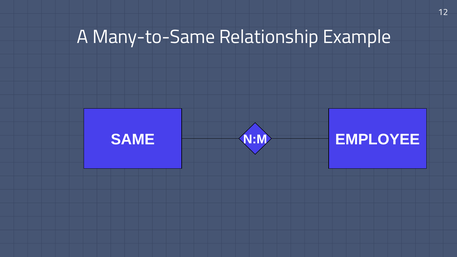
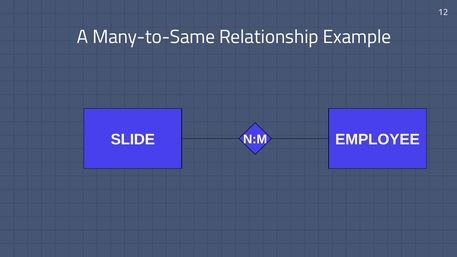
SAME: SAME -> SLIDE
